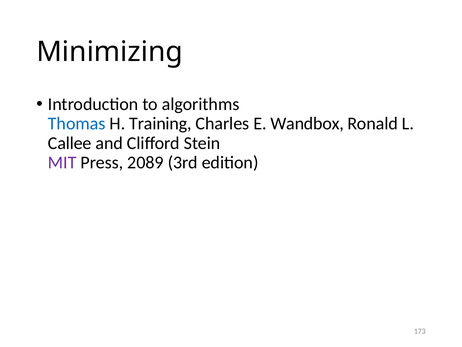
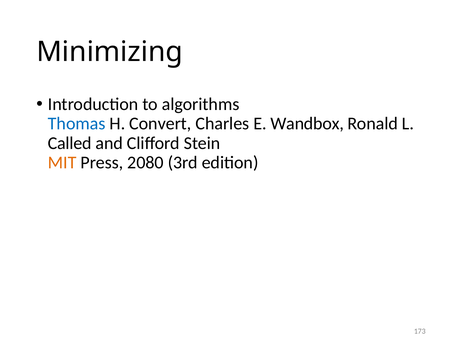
Training: Training -> Convert
Callee: Callee -> Called
MIT colour: purple -> orange
2089: 2089 -> 2080
